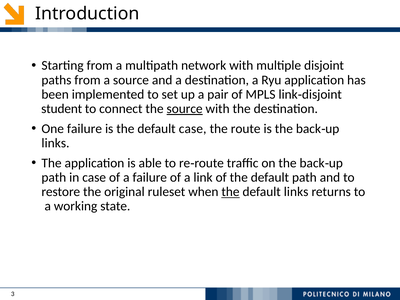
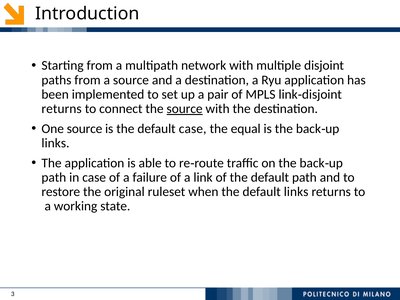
student at (62, 109): student -> returns
One failure: failure -> source
the route: route -> equal
the at (230, 192) underline: present -> none
